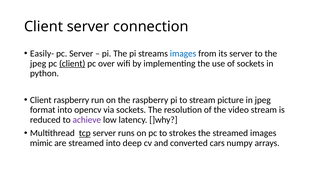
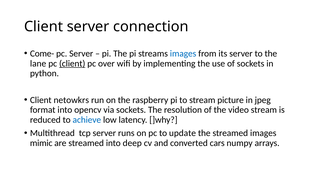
Easily-: Easily- -> Come-
jpeg at (38, 63): jpeg -> lane
Client raspberry: raspberry -> netowkrs
achieve colour: purple -> blue
tcp underline: present -> none
strokes: strokes -> update
